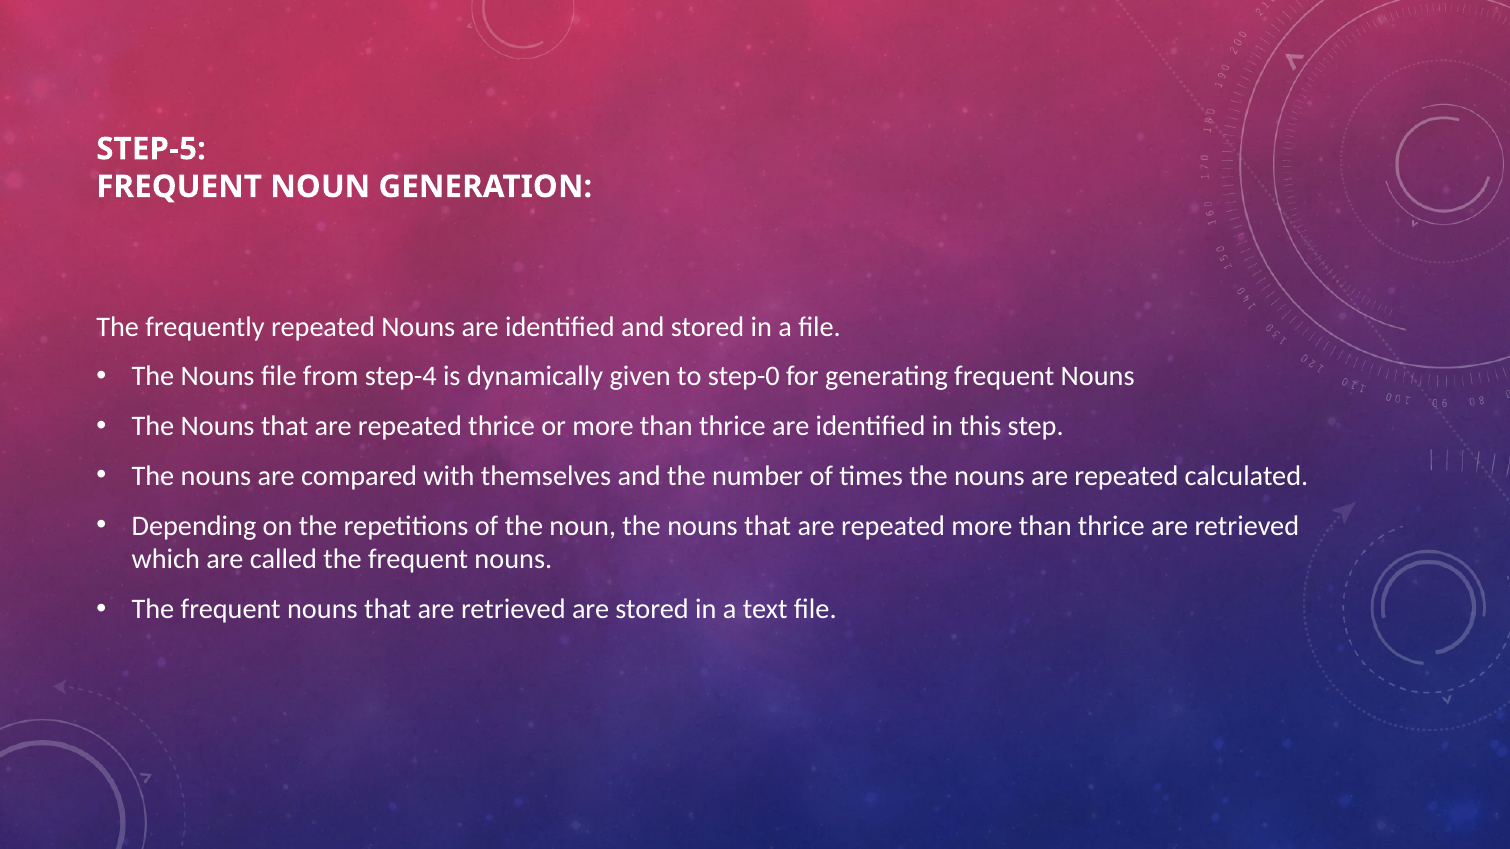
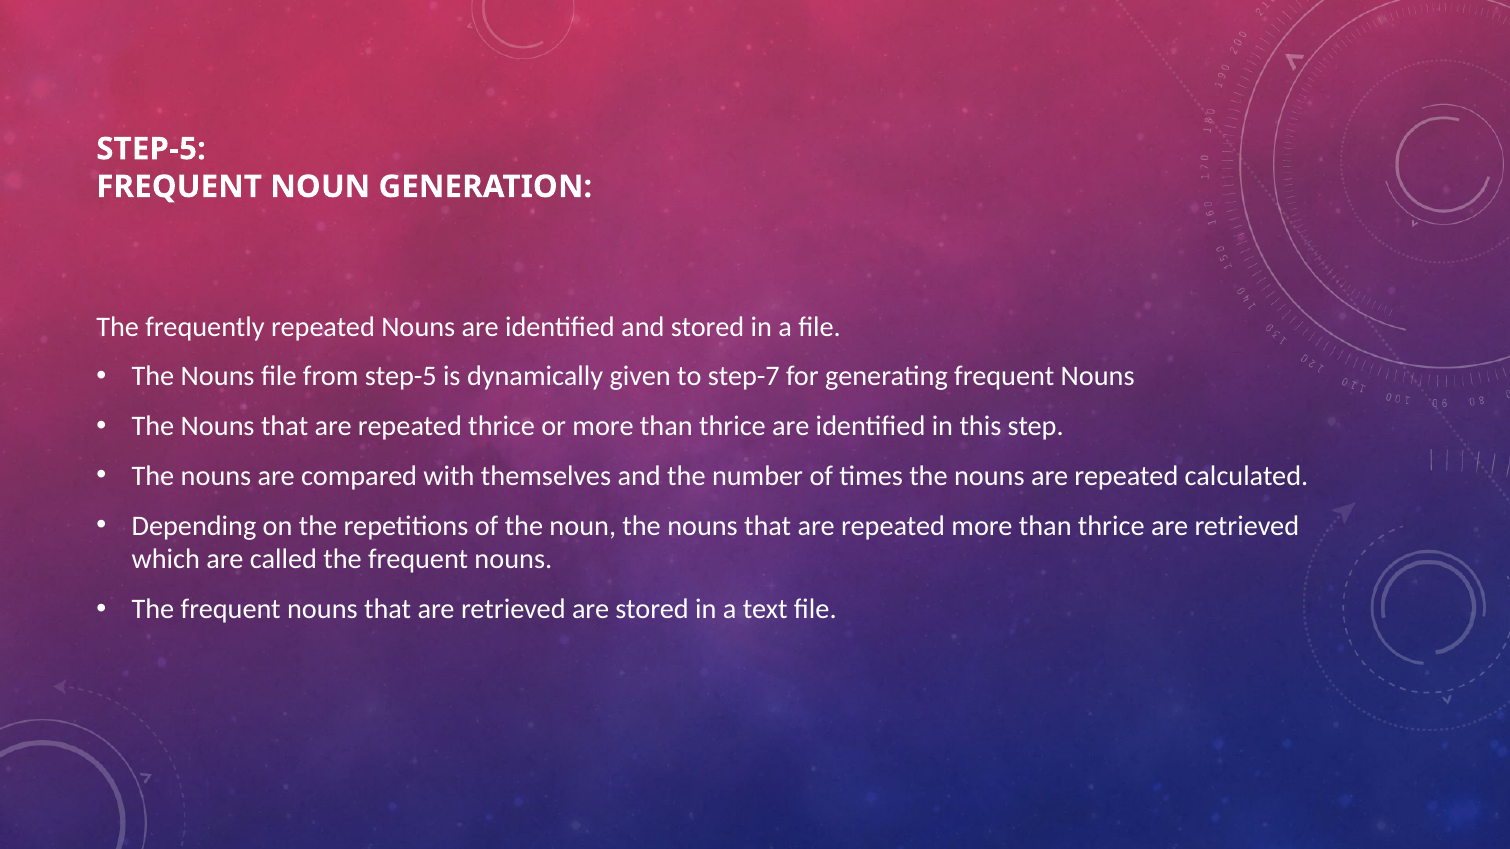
from step-4: step-4 -> step-5
step-0: step-0 -> step-7
